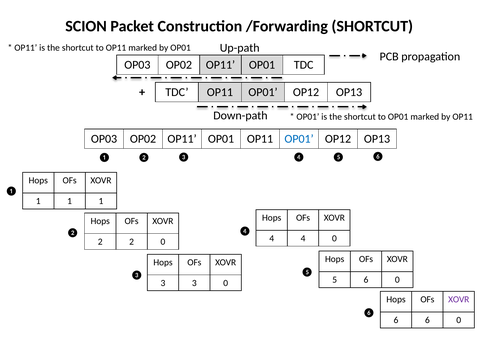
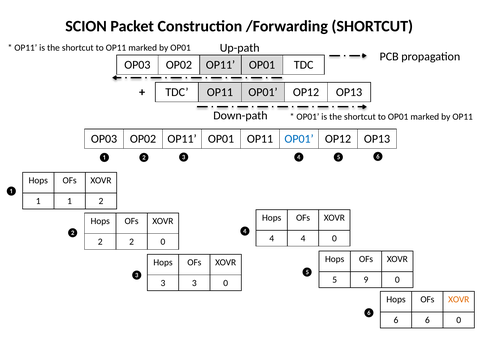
1 1 1: 1 -> 2
5 6: 6 -> 9
XOVR at (459, 300) colour: purple -> orange
